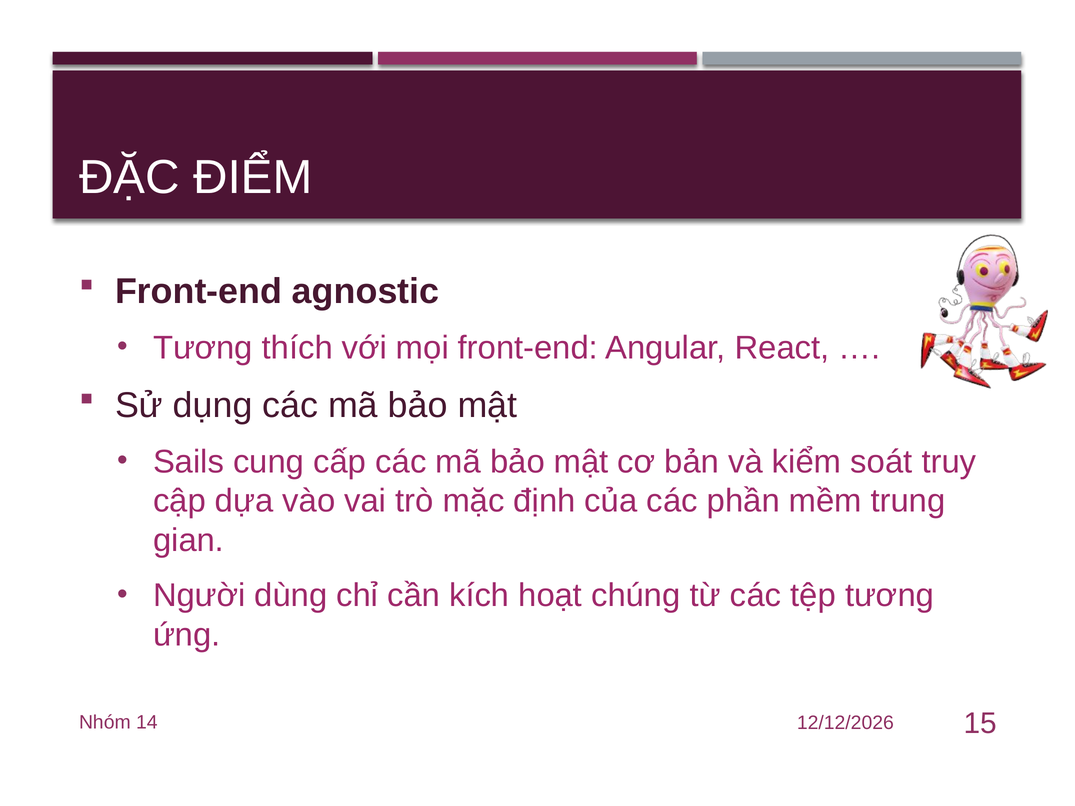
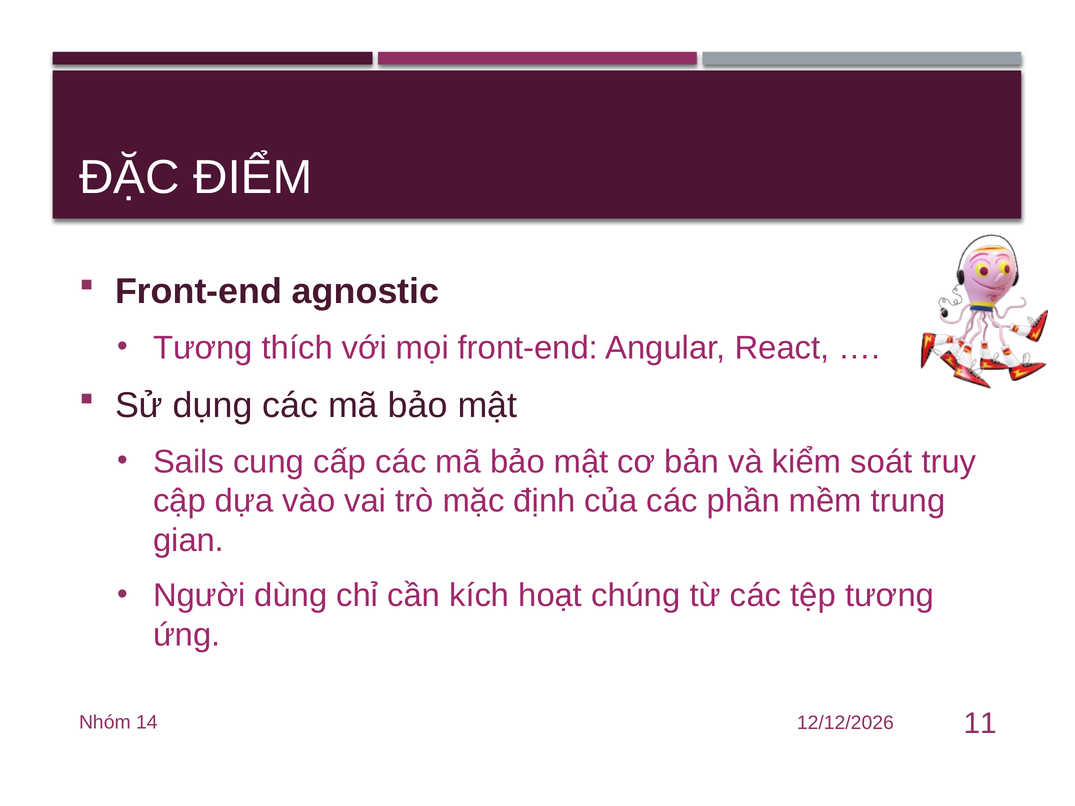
15: 15 -> 11
